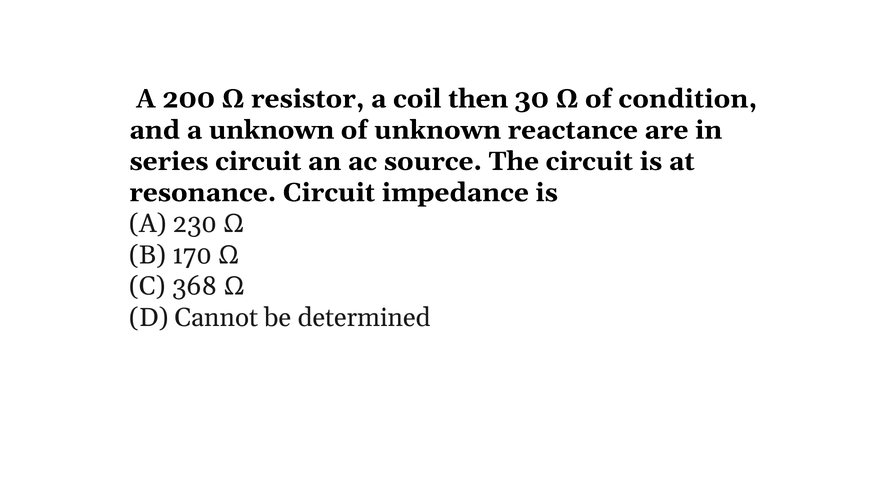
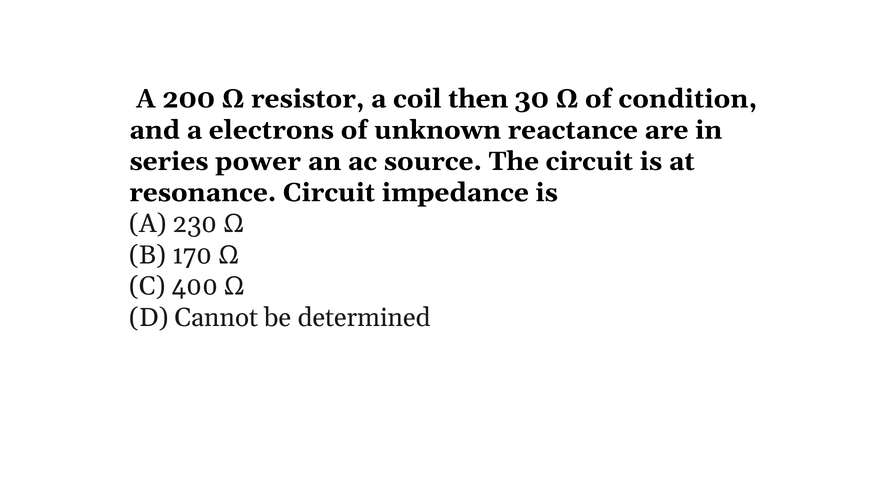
a unknown: unknown -> electrons
series circuit: circuit -> power
368: 368 -> 400
